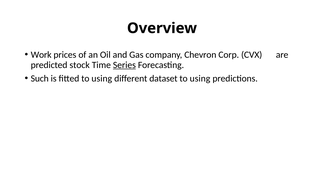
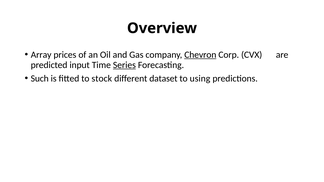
Work: Work -> Array
Chevron underline: none -> present
stock: stock -> input
fitted to using: using -> stock
